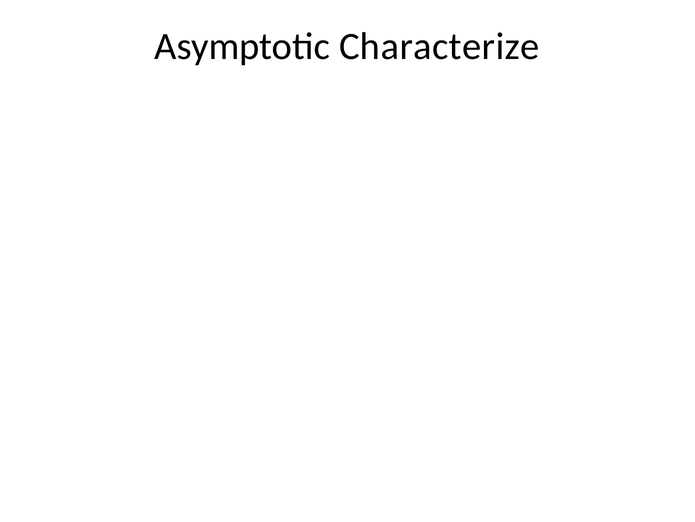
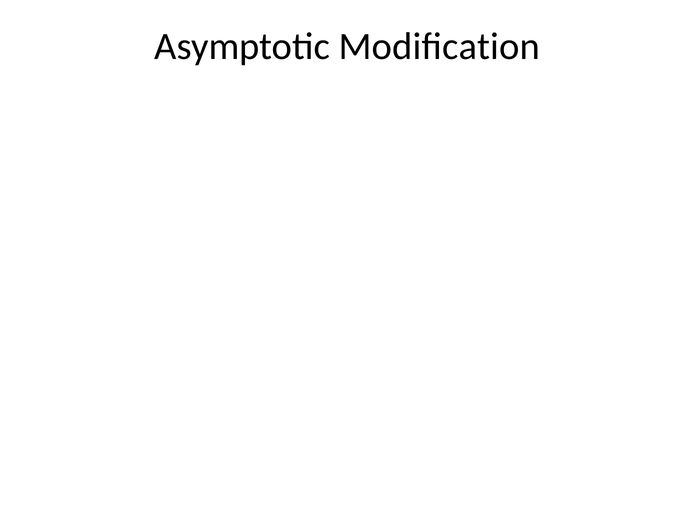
Characterize: Characterize -> Modiﬁcation
